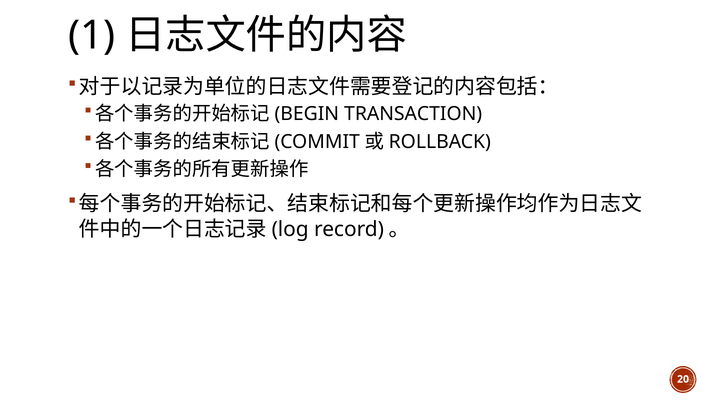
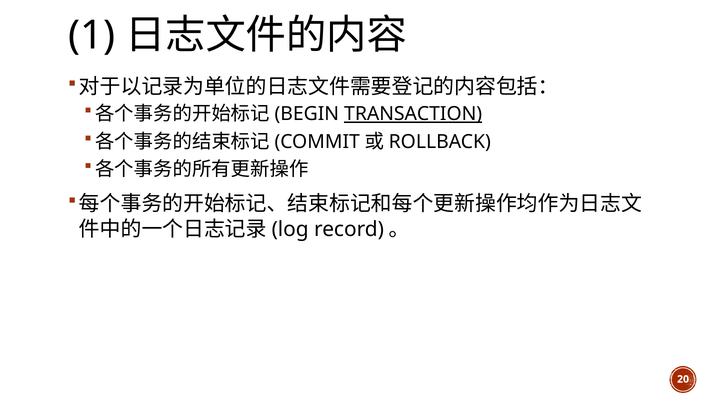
TRANSACTION underline: none -> present
